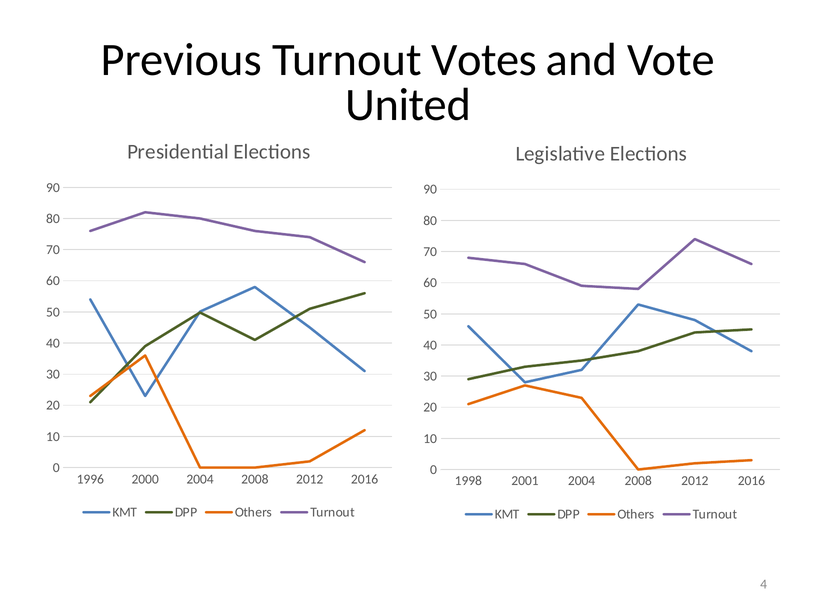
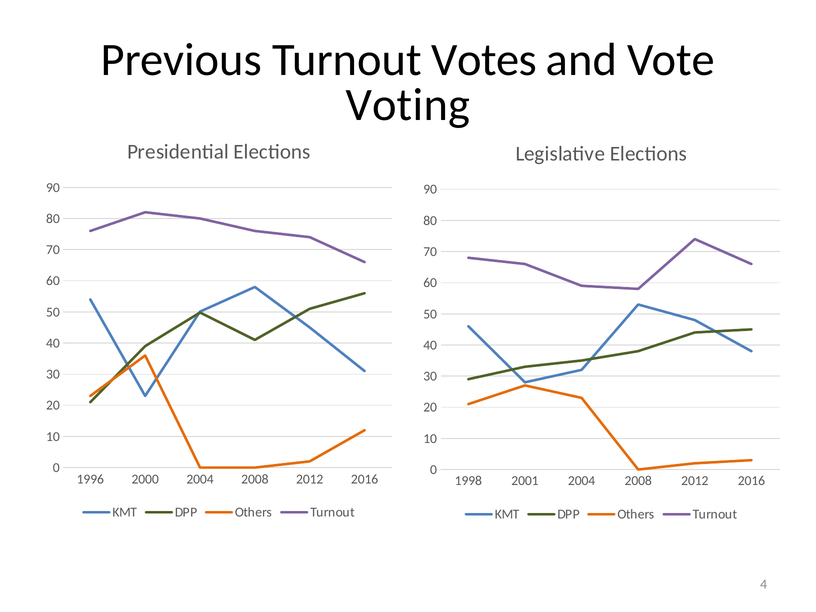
United: United -> Voting
